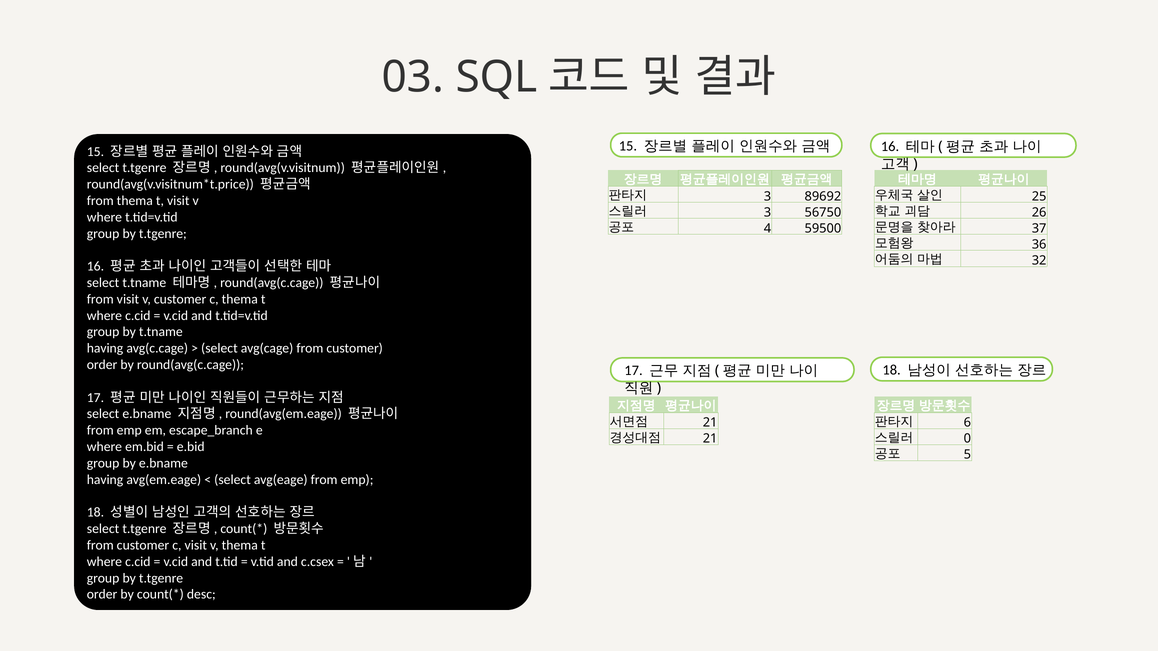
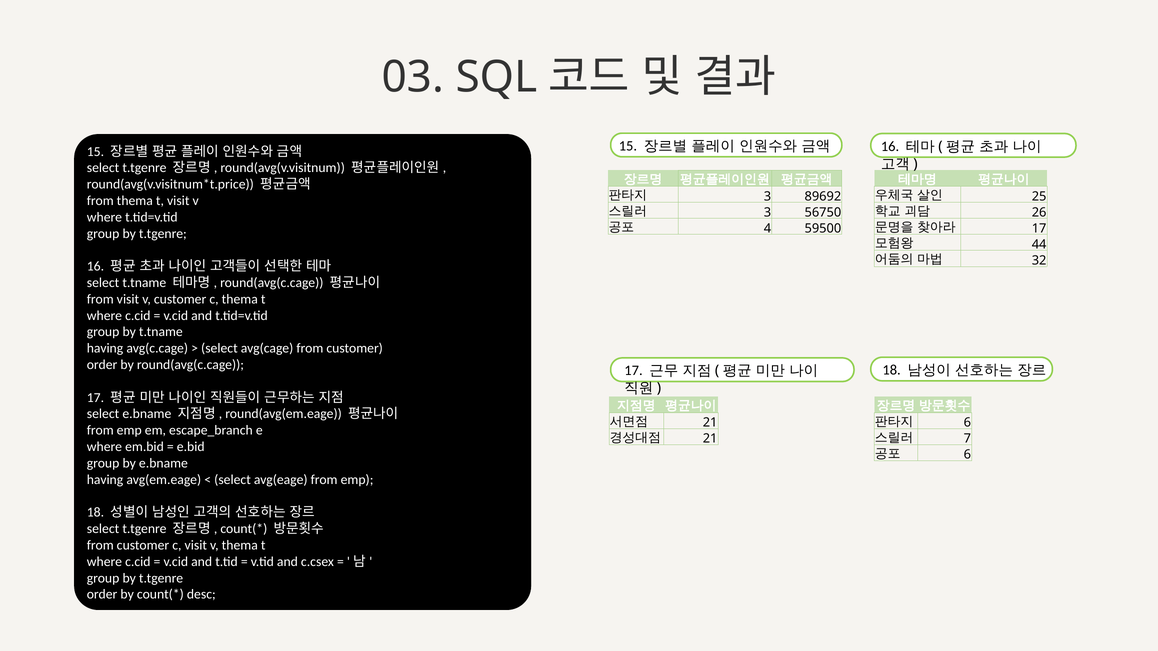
37 at (1039, 228): 37 -> 17
36: 36 -> 44
0: 0 -> 7
5 at (967, 455): 5 -> 6
